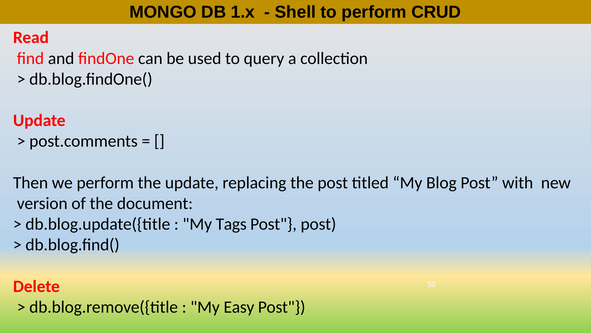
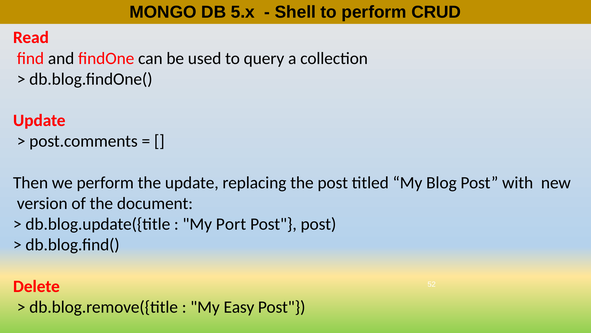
1.x: 1.x -> 5.x
Tags: Tags -> Port
